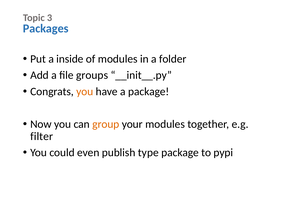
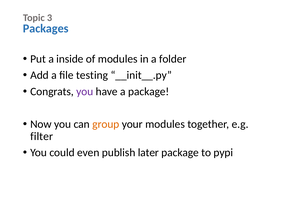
groups: groups -> testing
you at (85, 92) colour: orange -> purple
type: type -> later
